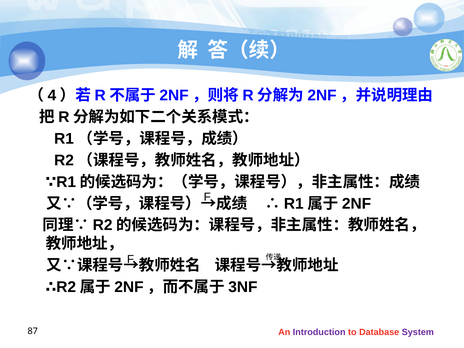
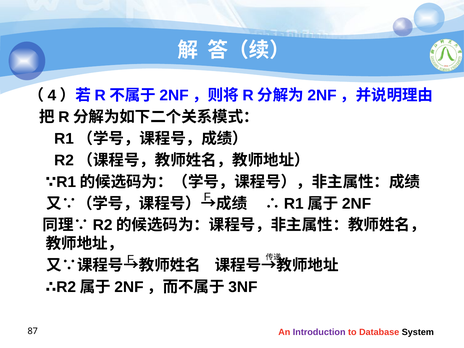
System colour: purple -> black
